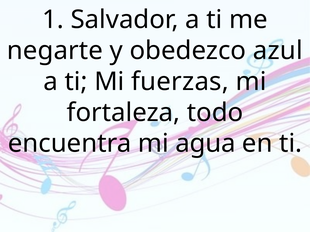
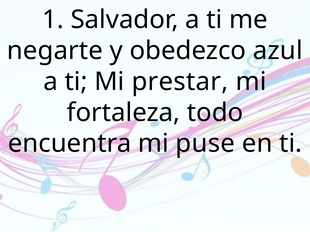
fuerzas: fuerzas -> prestar
agua: agua -> puse
